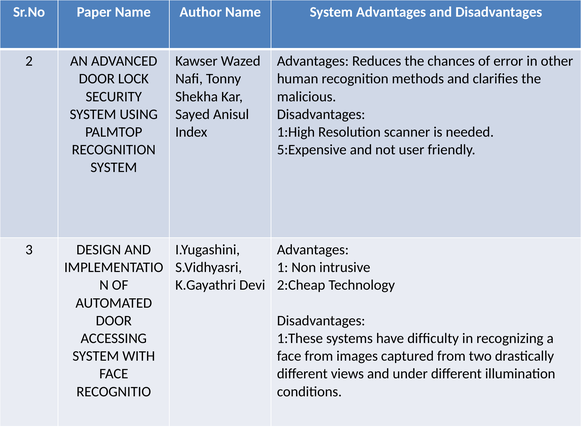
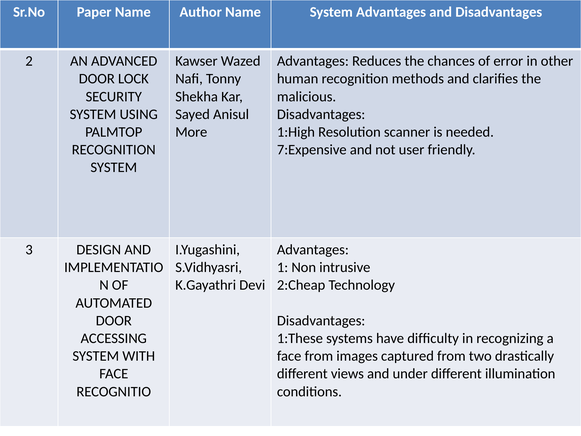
Index: Index -> More
5:Expensive: 5:Expensive -> 7:Expensive
